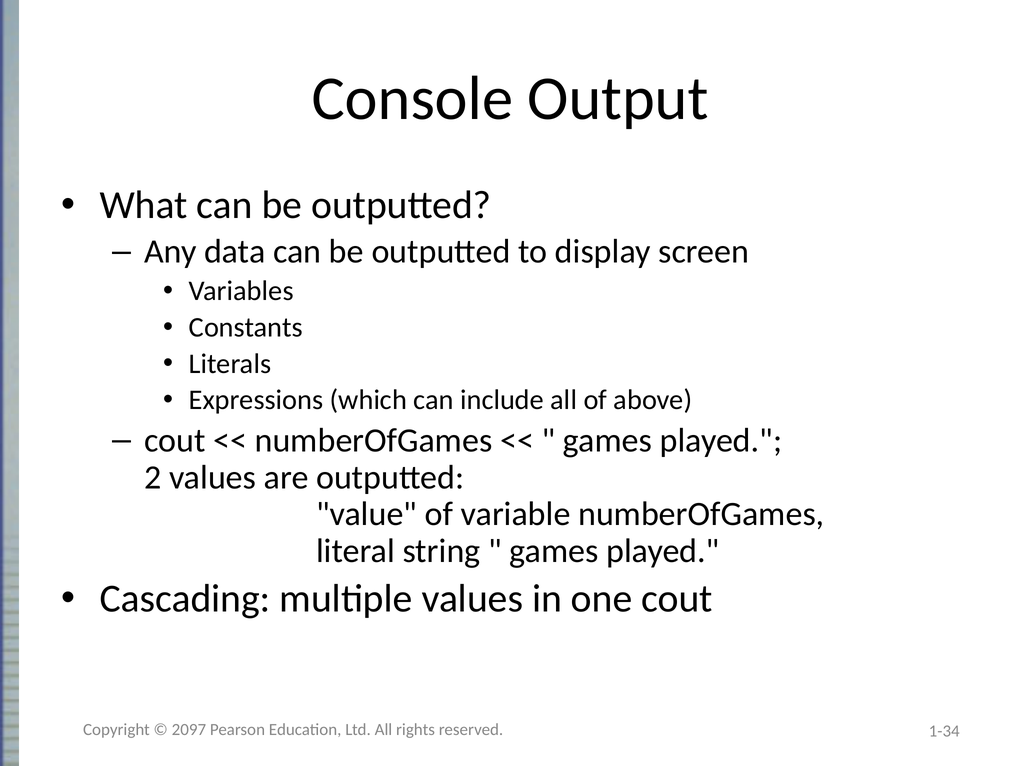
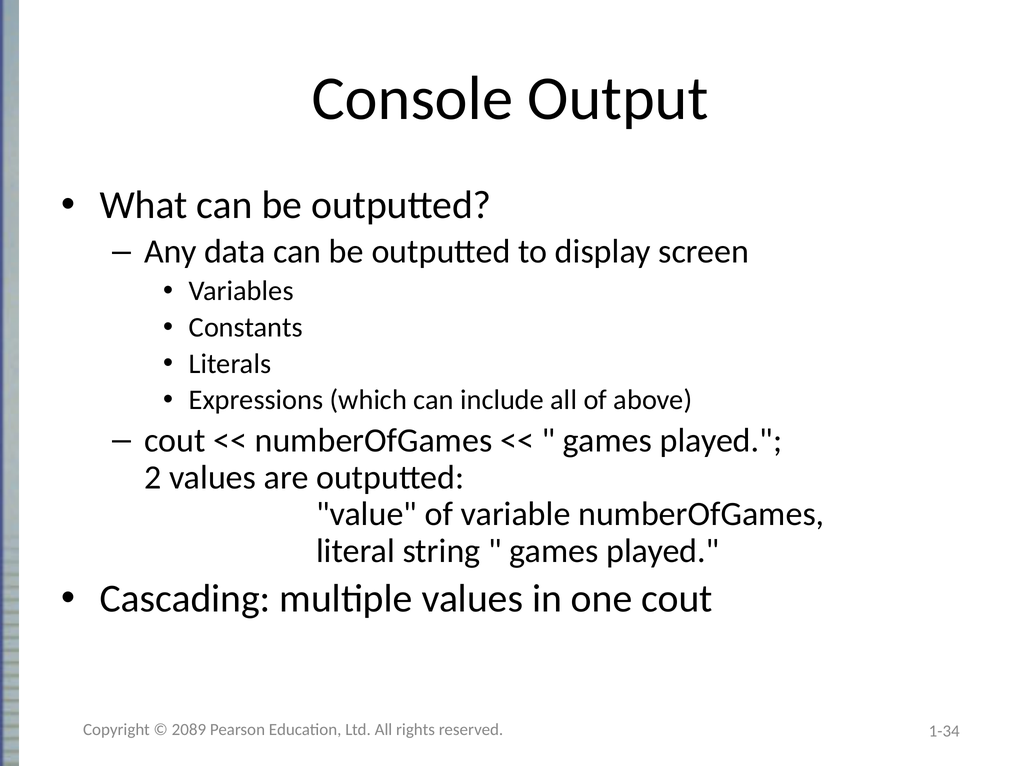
2097: 2097 -> 2089
